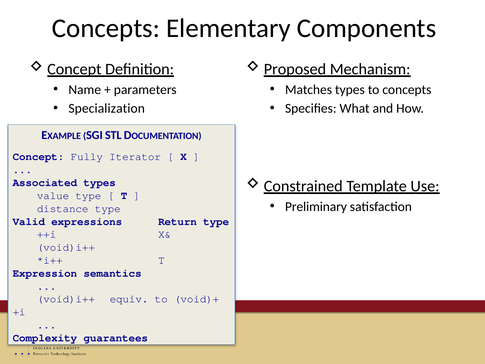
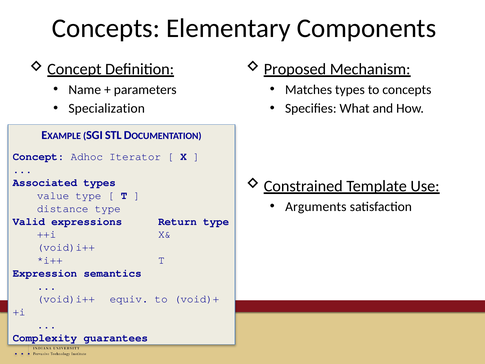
Fully: Fully -> Adhoc
Preliminary: Preliminary -> Arguments
